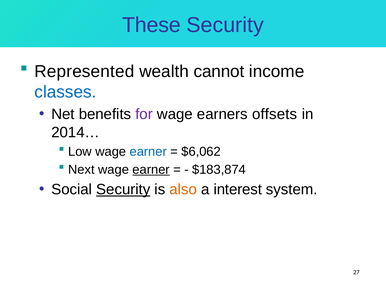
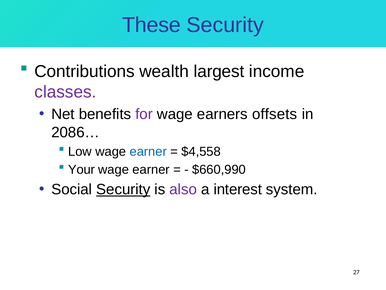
Represented: Represented -> Contributions
cannot: cannot -> largest
classes colour: blue -> purple
2014…: 2014… -> 2086…
$6,062: $6,062 -> $4,558
Next: Next -> Your
earner at (151, 169) underline: present -> none
$183,874: $183,874 -> $660,990
also colour: orange -> purple
